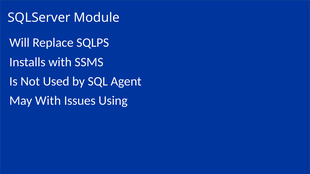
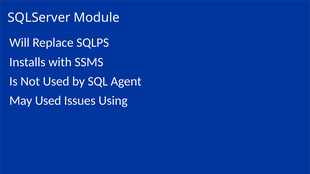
May With: With -> Used
